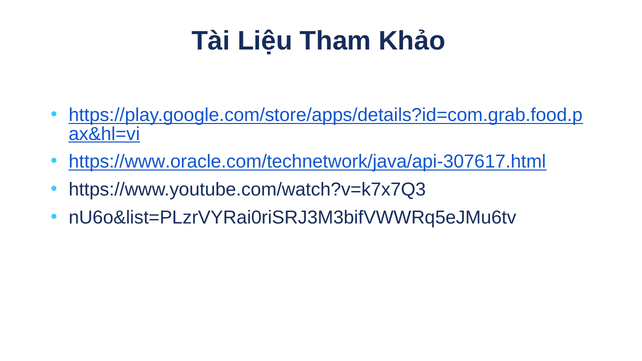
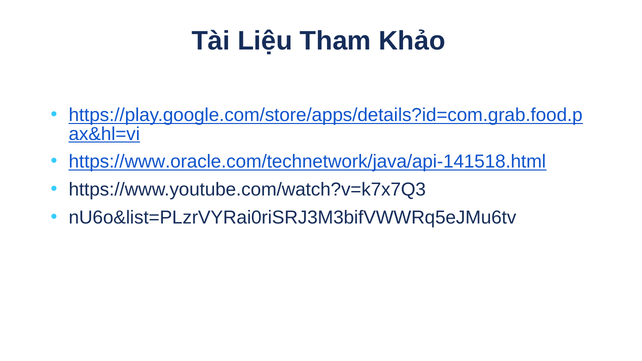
https://www.oracle.com/technetwork/java/api-307617.html: https://www.oracle.com/technetwork/java/api-307617.html -> https://www.oracle.com/technetwork/java/api-141518.html
